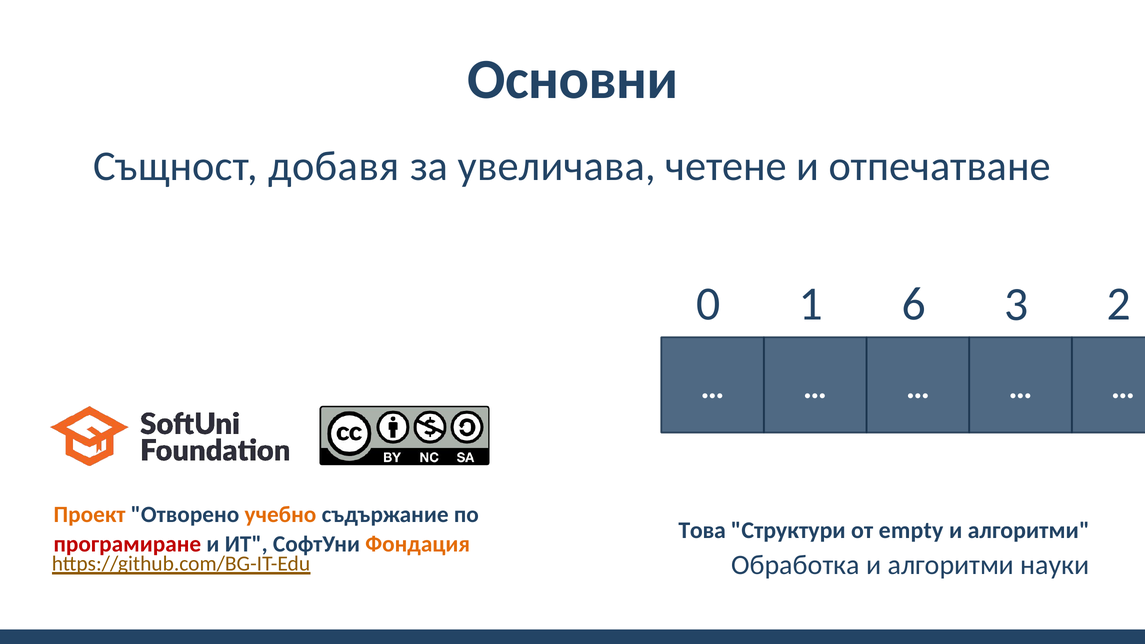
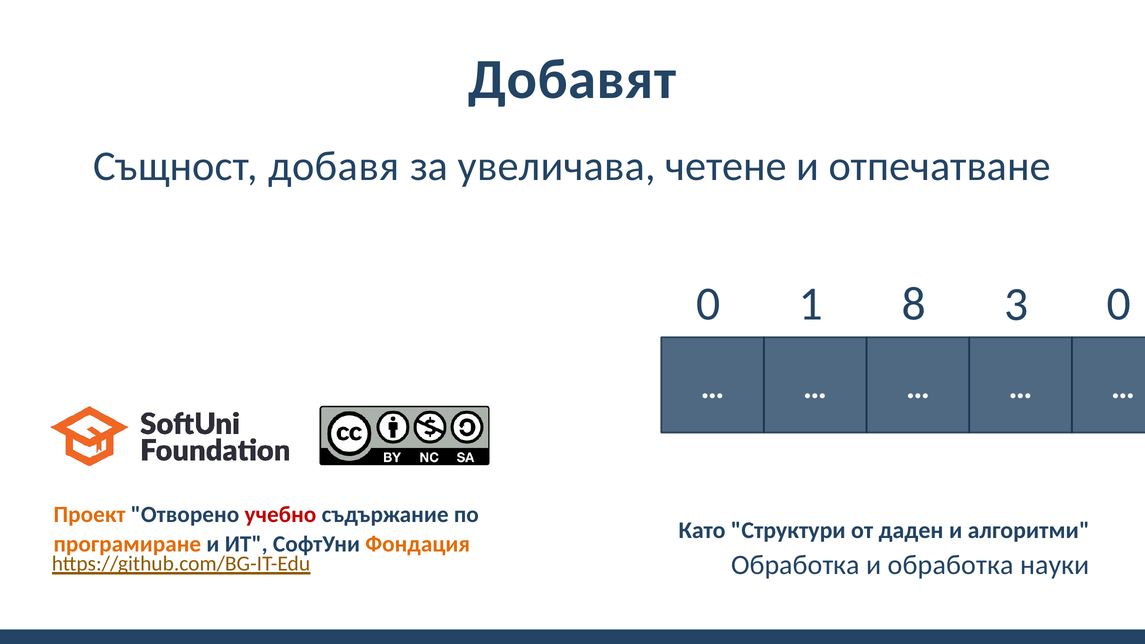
Основни: Основни -> Добавят
6: 6 -> 8
3 2: 2 -> 0
учебно colour: orange -> red
Това: Това -> Като
empty: empty -> даден
програмиране colour: red -> orange
алгоритми at (951, 565): алгоритми -> обработка
